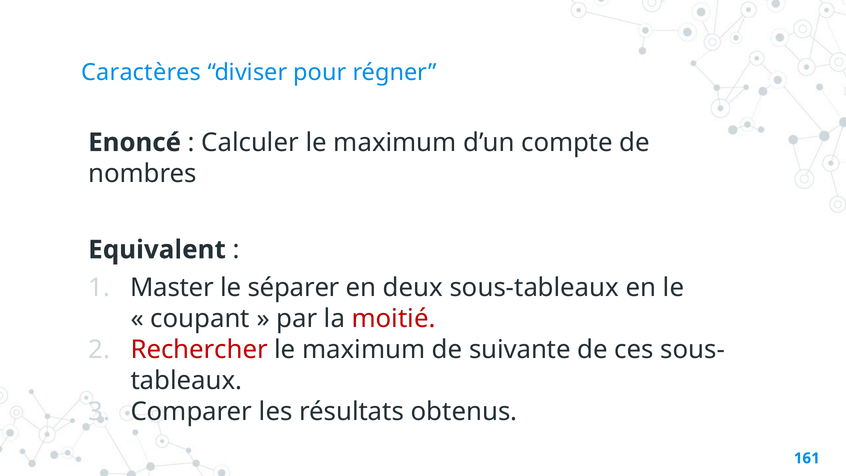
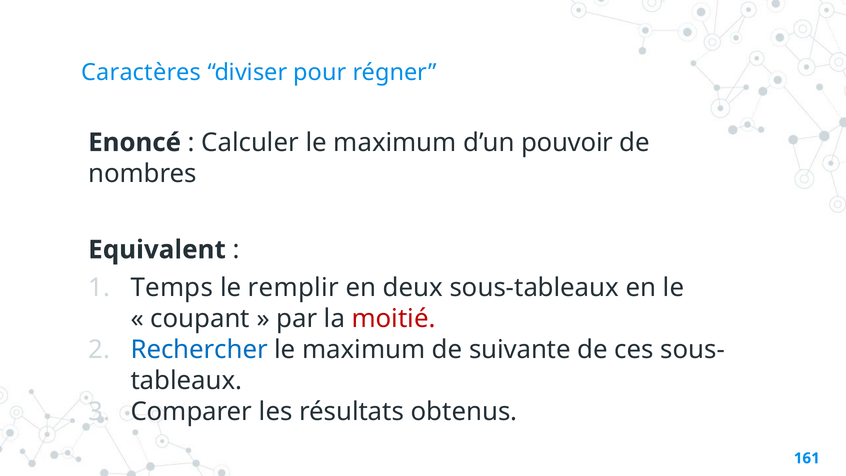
compte: compte -> pouvoir
Master: Master -> Temps
séparer: séparer -> remplir
Rechercher colour: red -> blue
